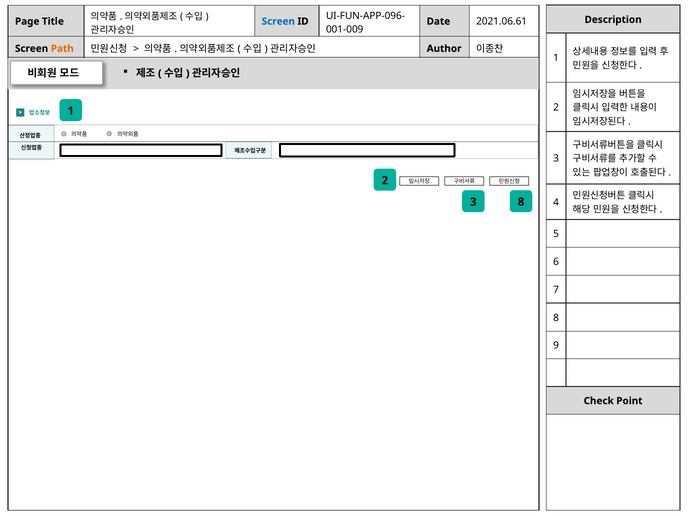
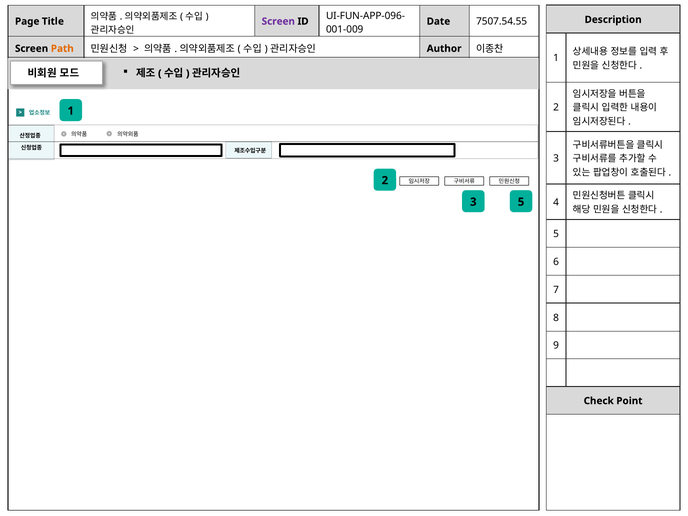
Screen at (278, 21) colour: blue -> purple
2021.06.61: 2021.06.61 -> 7507.54.55
3 8: 8 -> 5
